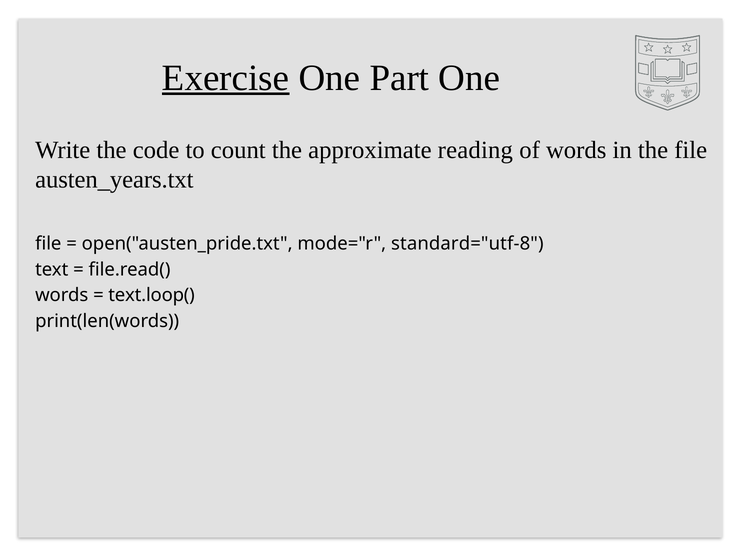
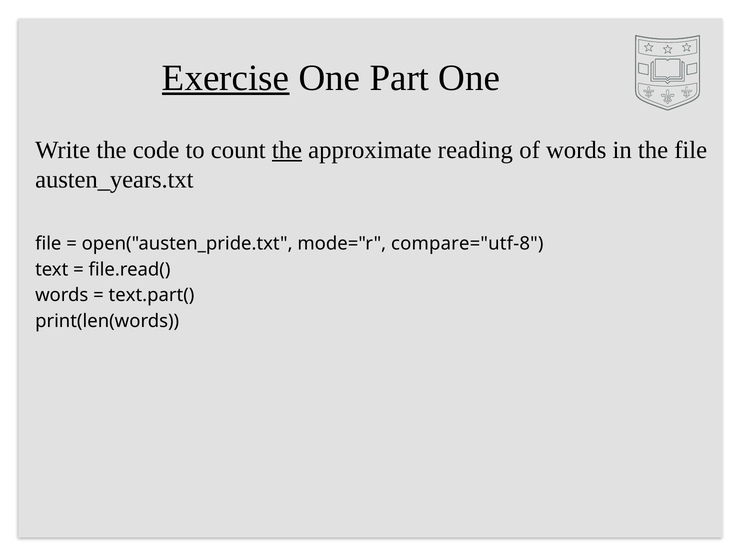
the at (287, 150) underline: none -> present
standard="utf-8: standard="utf-8 -> compare="utf-8
text.loop(: text.loop( -> text.part(
